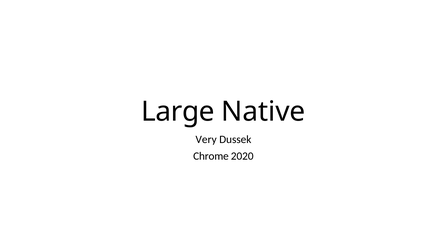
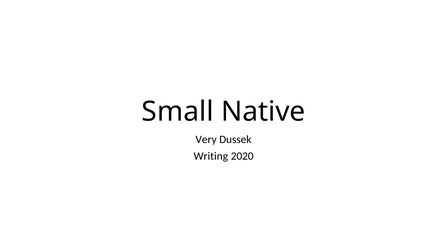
Large: Large -> Small
Chrome: Chrome -> Writing
